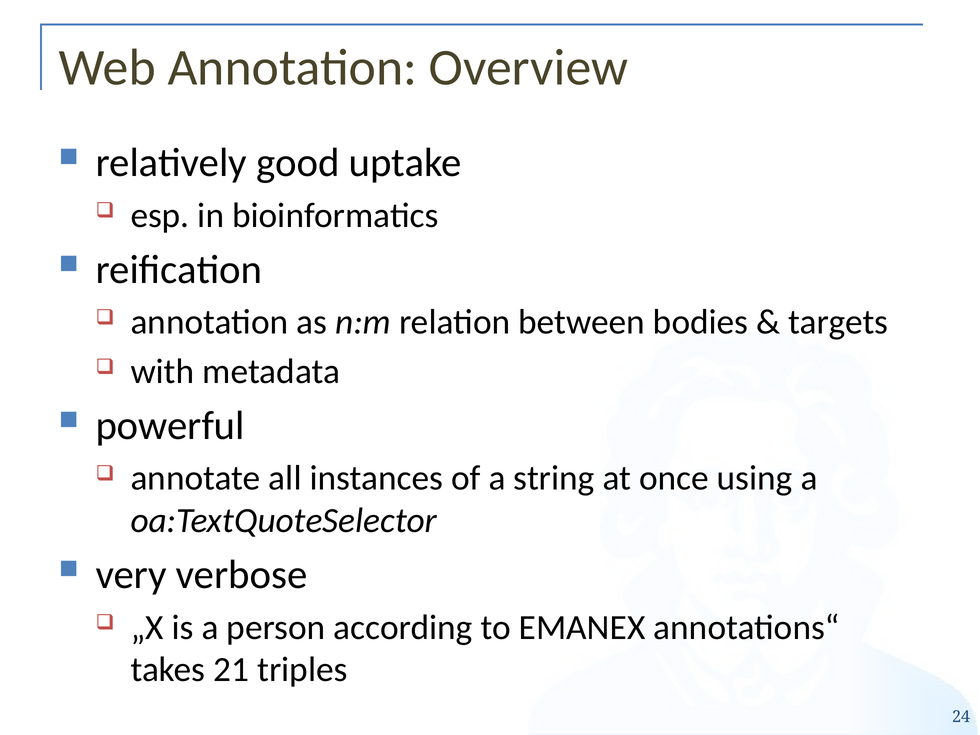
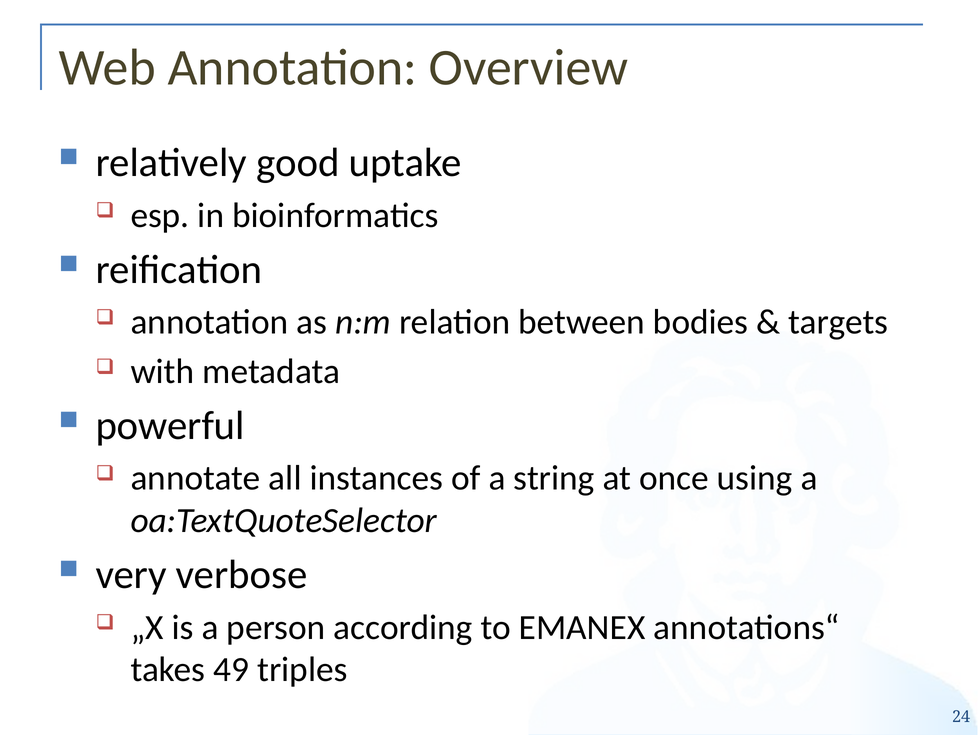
21: 21 -> 49
